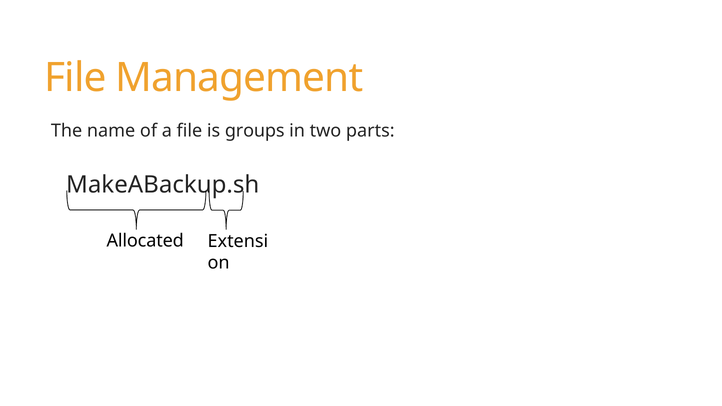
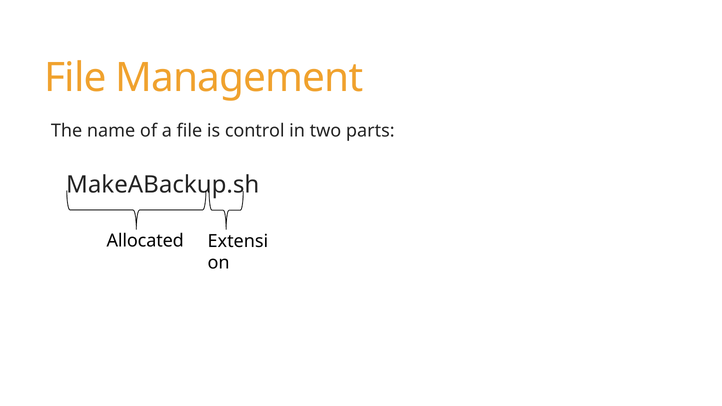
groups: groups -> control
